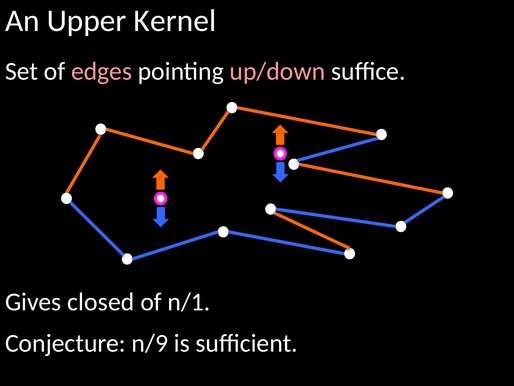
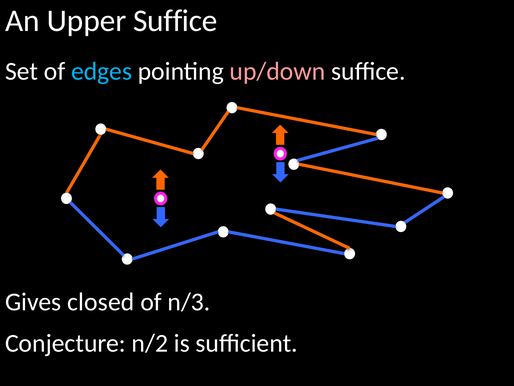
Upper Kernel: Kernel -> Suffice
edges colour: pink -> light blue
n/1: n/1 -> n/3
n/9: n/9 -> n/2
